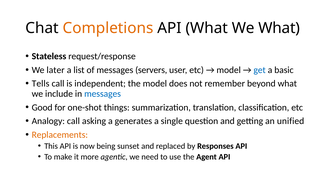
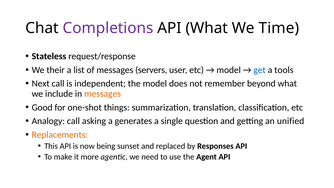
Completions colour: orange -> purple
We What: What -> Time
later: later -> their
basic: basic -> tools
Tells: Tells -> Next
messages at (103, 94) colour: blue -> orange
